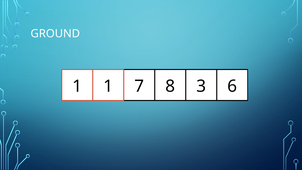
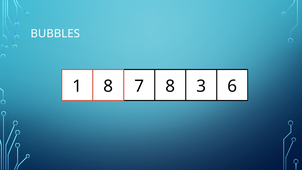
GROUND: GROUND -> BUBBLES
1 1: 1 -> 8
